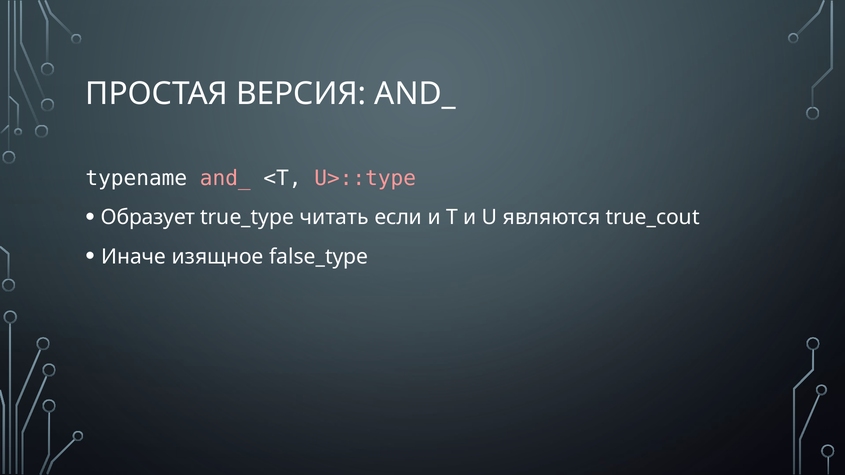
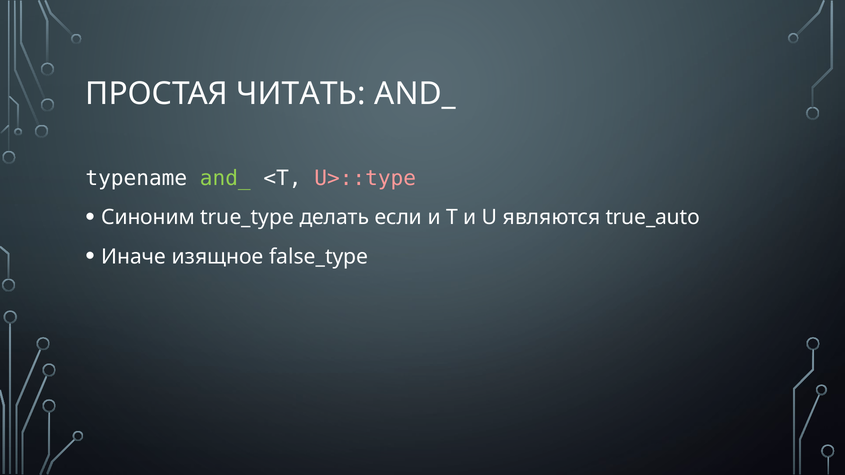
ВЕРСИЯ: ВЕРСИЯ -> ЧИТАТЬ
and_ at (225, 178) colour: pink -> light green
Образует: Образует -> Синоним
читать: читать -> делать
true_cout: true_cout -> true_auto
